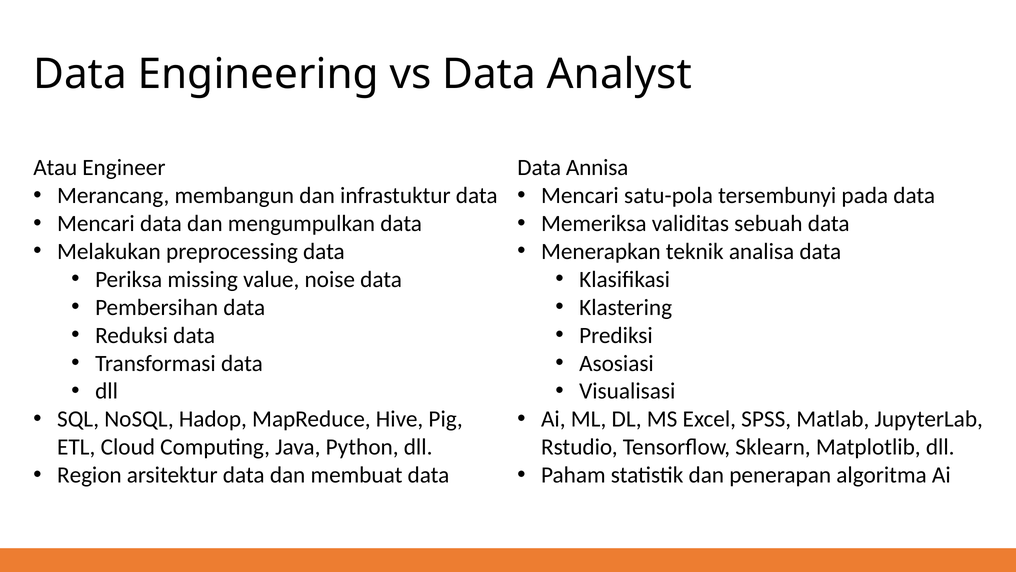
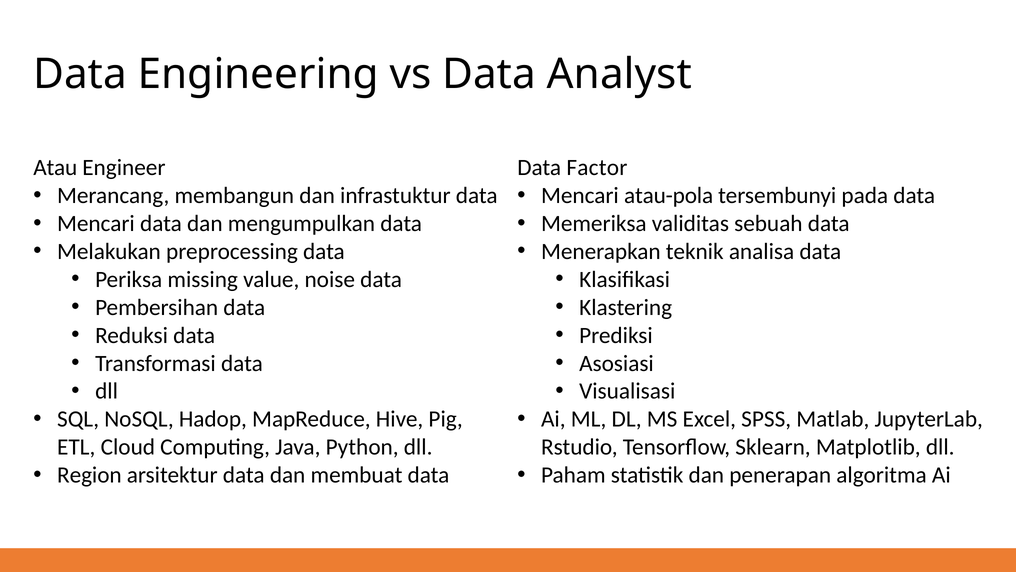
Annisa: Annisa -> Factor
satu-pola: satu-pola -> atau-pola
